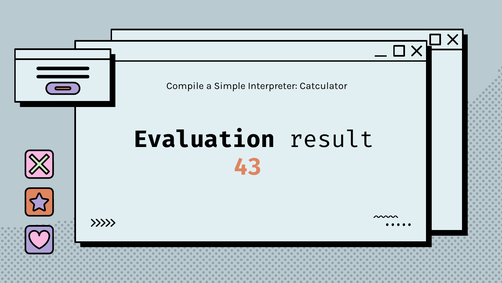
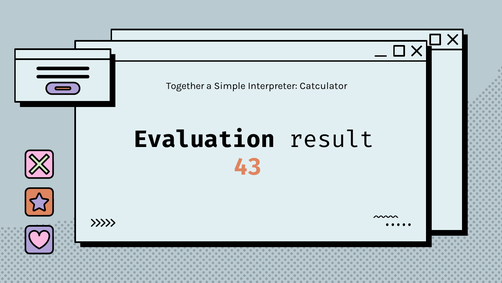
Compile: Compile -> Together
